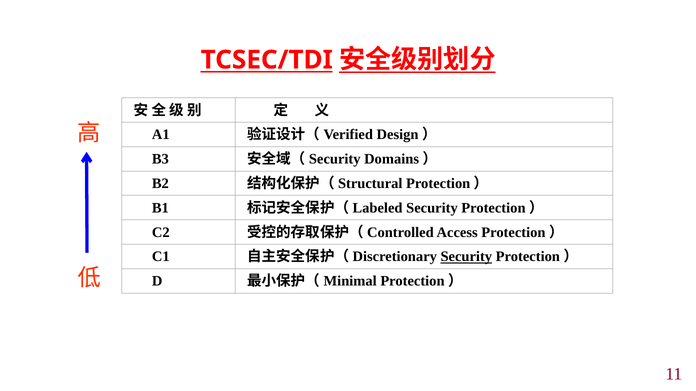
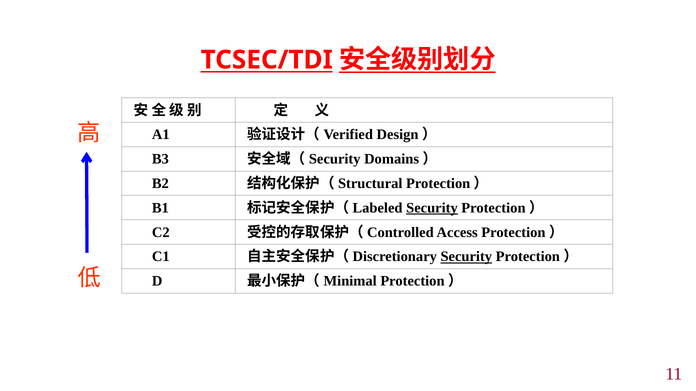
Security at (432, 208) underline: none -> present
